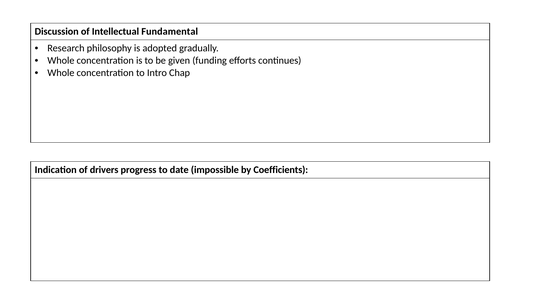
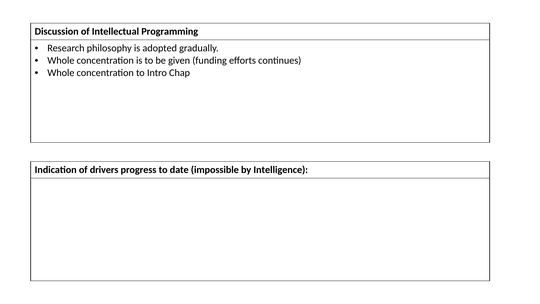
Fundamental: Fundamental -> Programming
Coefficients: Coefficients -> Intelligence
